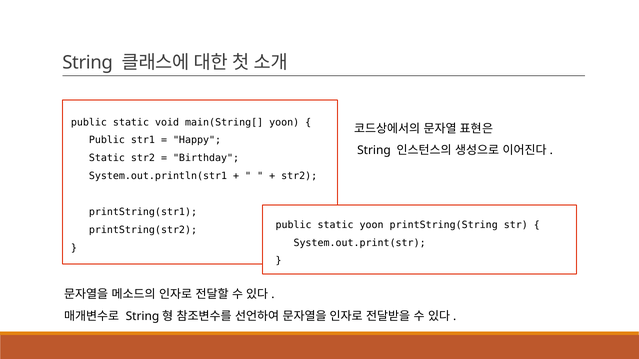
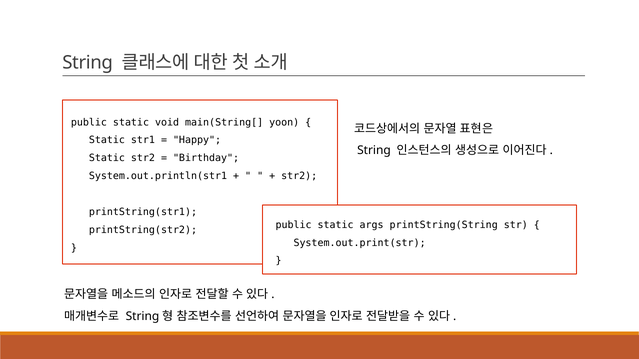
Public at (107, 140): Public -> Static
static yoon: yoon -> args
